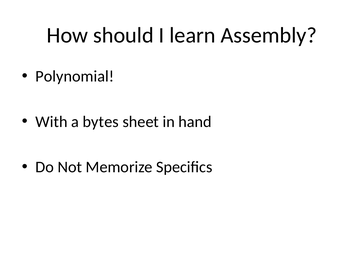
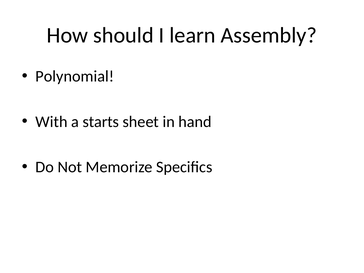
bytes: bytes -> starts
